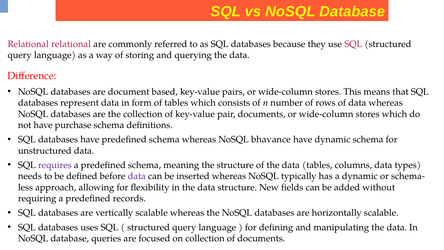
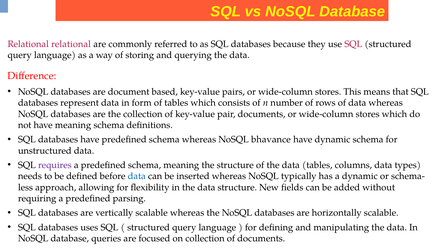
have purchase: purchase -> meaning
data at (137, 176) colour: purple -> blue
records: records -> parsing
